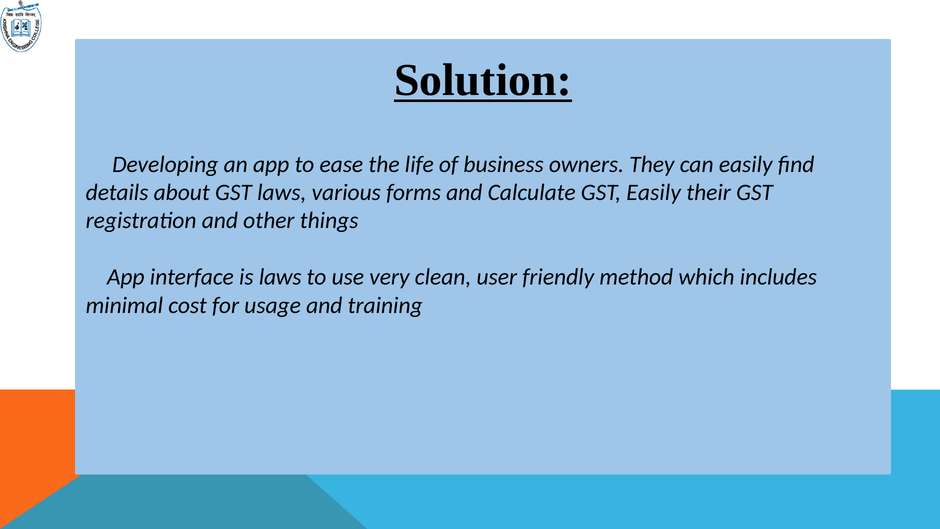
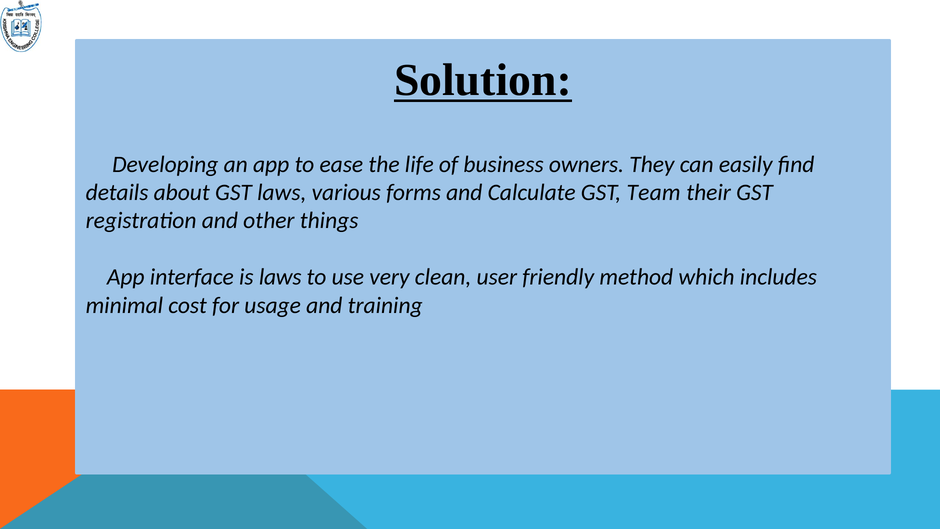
GST Easily: Easily -> Team
